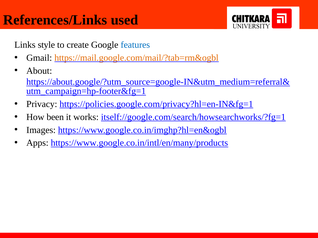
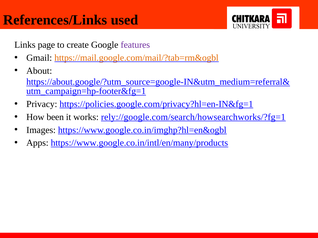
style: style -> page
features colour: blue -> purple
itself://google.com/search/howsearchworks/?fg=1: itself://google.com/search/howsearchworks/?fg=1 -> rely://google.com/search/howsearchworks/?fg=1
